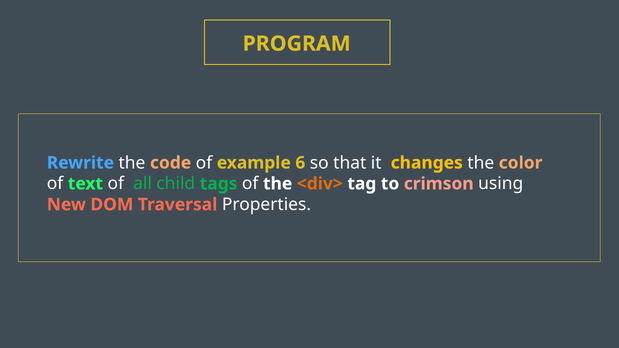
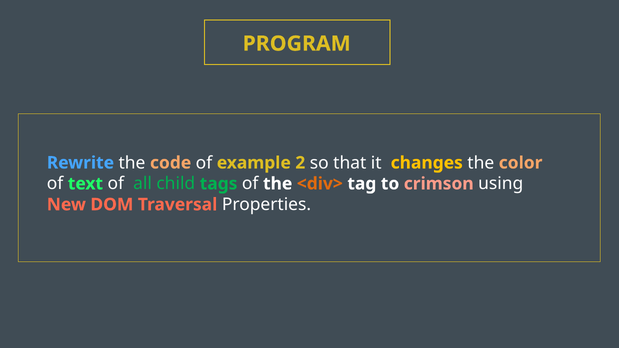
6: 6 -> 2
